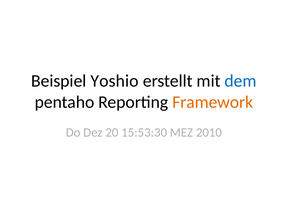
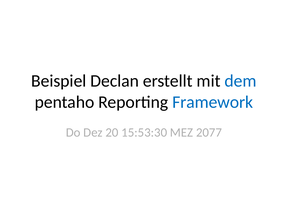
Yoshio: Yoshio -> Declan
Framework colour: orange -> blue
2010: 2010 -> 2077
